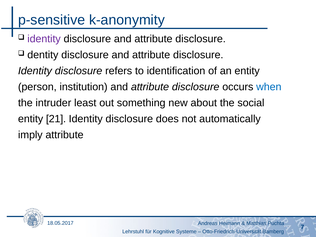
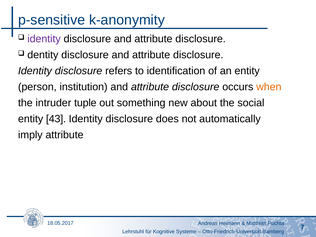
when colour: blue -> orange
least: least -> tuple
21: 21 -> 43
